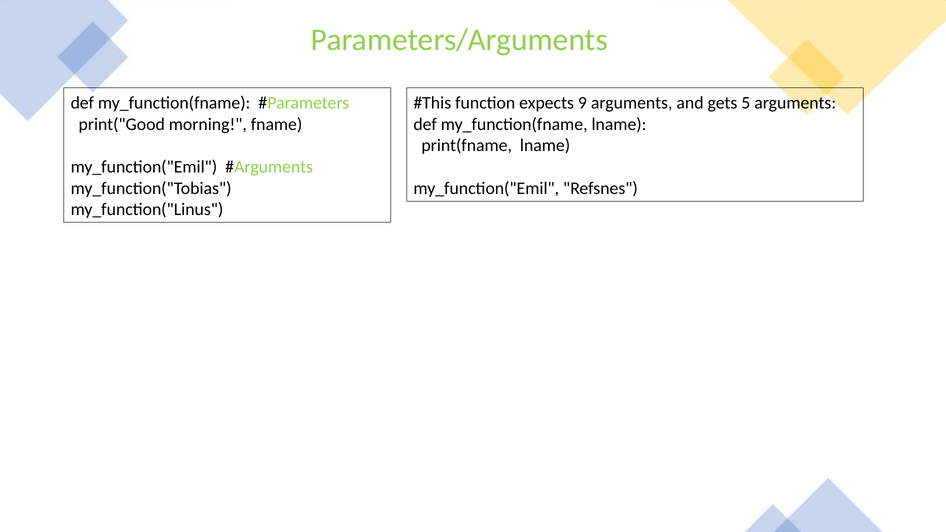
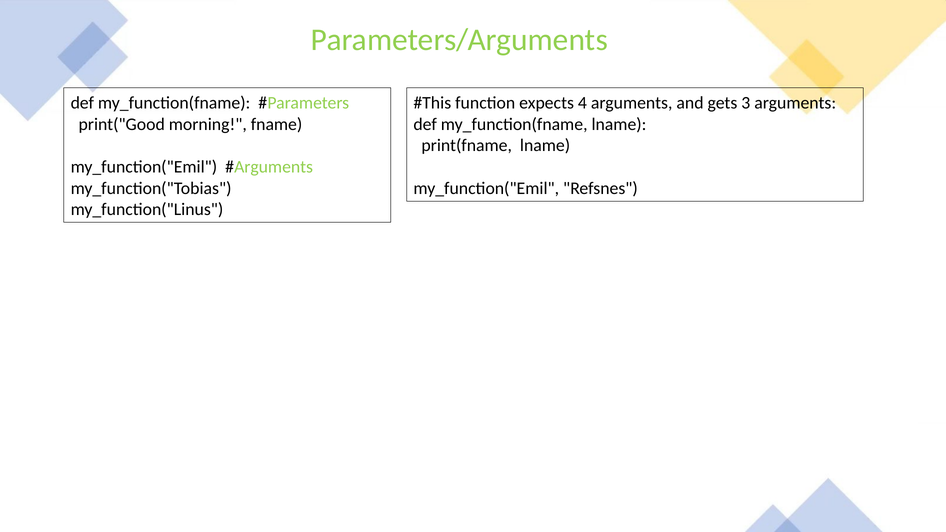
9: 9 -> 4
5: 5 -> 3
